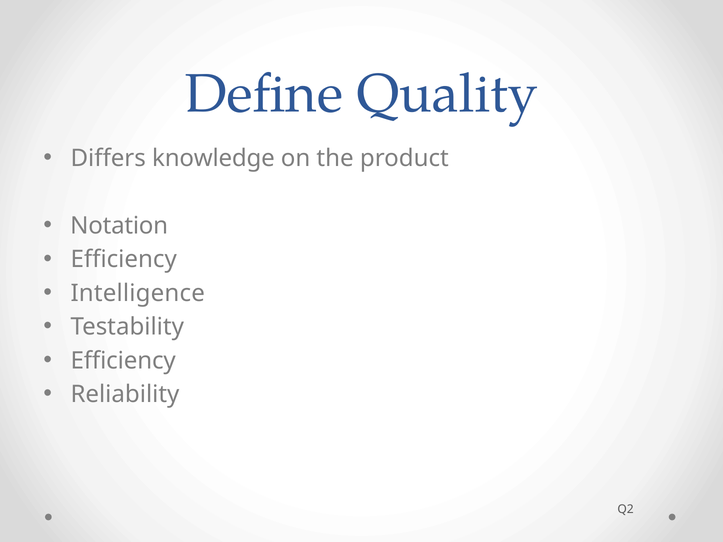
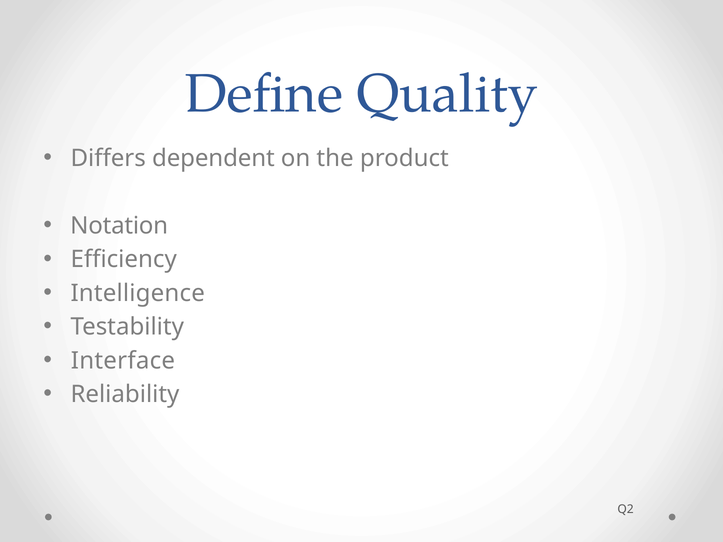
knowledge: knowledge -> dependent
Efficiency at (123, 361): Efficiency -> Interface
